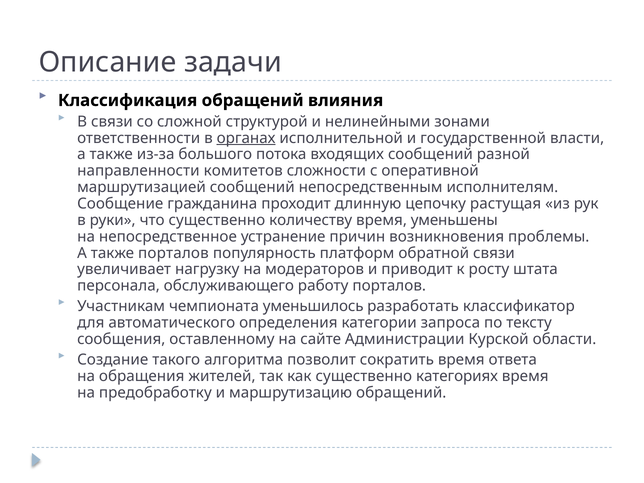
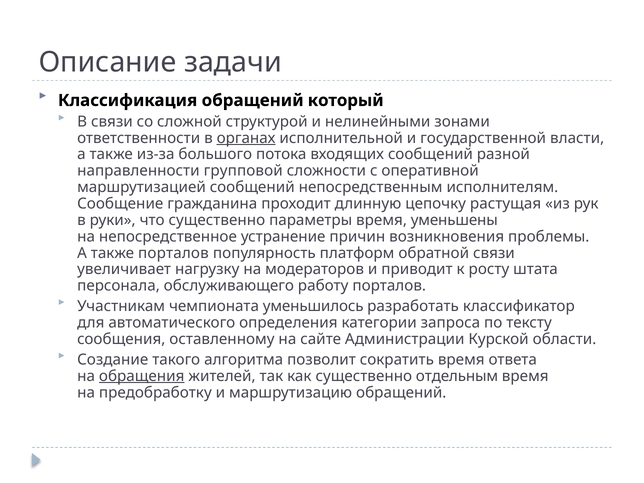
влияния: влияния -> который
комитетов: комитетов -> групповой
количеству: количеству -> параметры
обращения underline: none -> present
категориях: категориях -> отдельным
